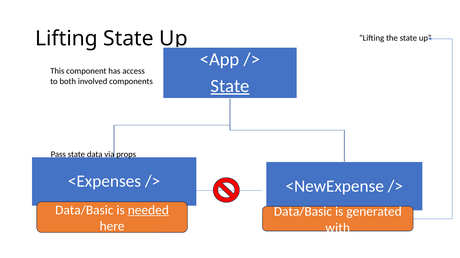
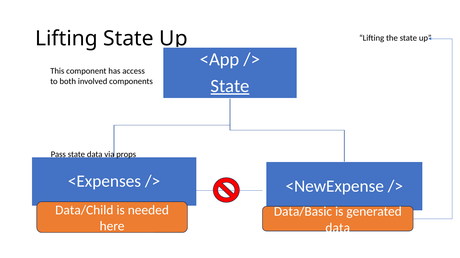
Data/Basic at (84, 211): Data/Basic -> Data/Child
needed underline: present -> none
with at (338, 228): with -> data
